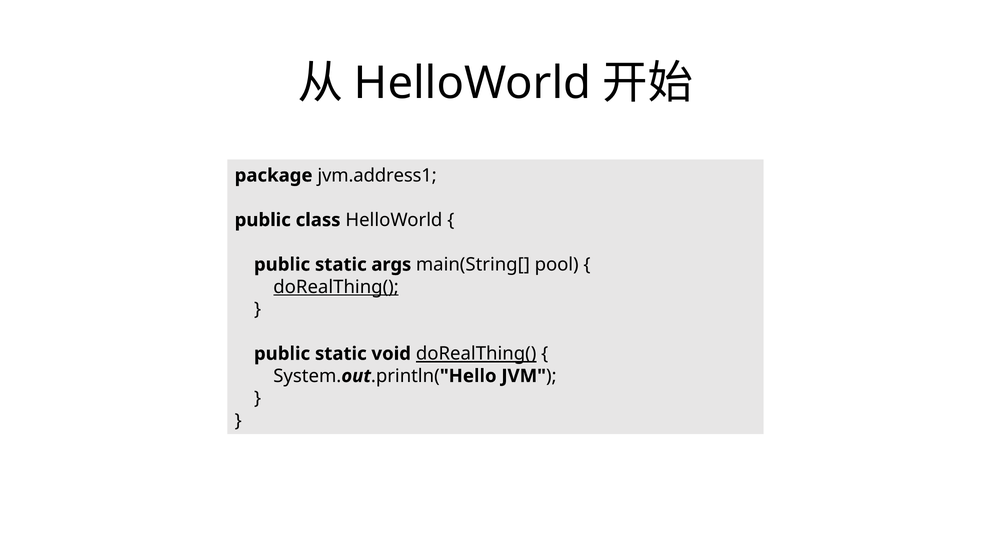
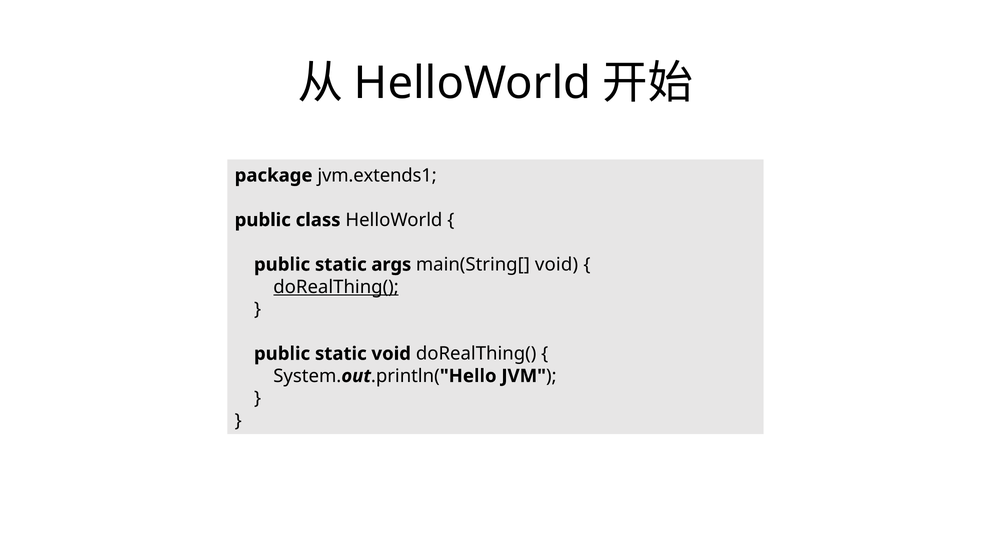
jvm.address1: jvm.address1 -> jvm.extends1
main(String[ pool: pool -> void
doRealThing( at (476, 354) underline: present -> none
